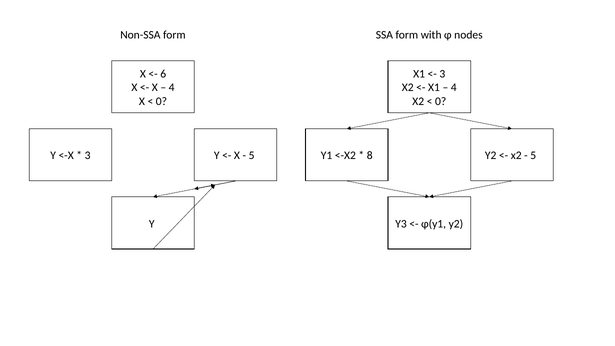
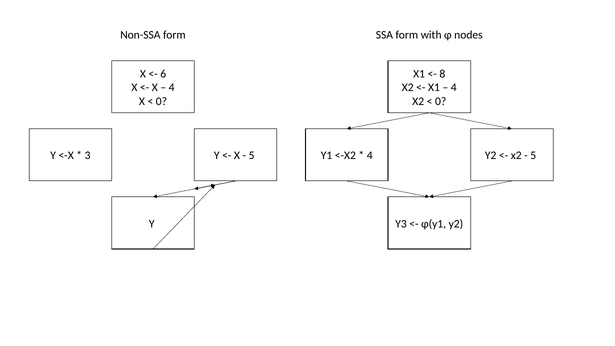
3 at (442, 74): 3 -> 8
8 at (370, 156): 8 -> 4
